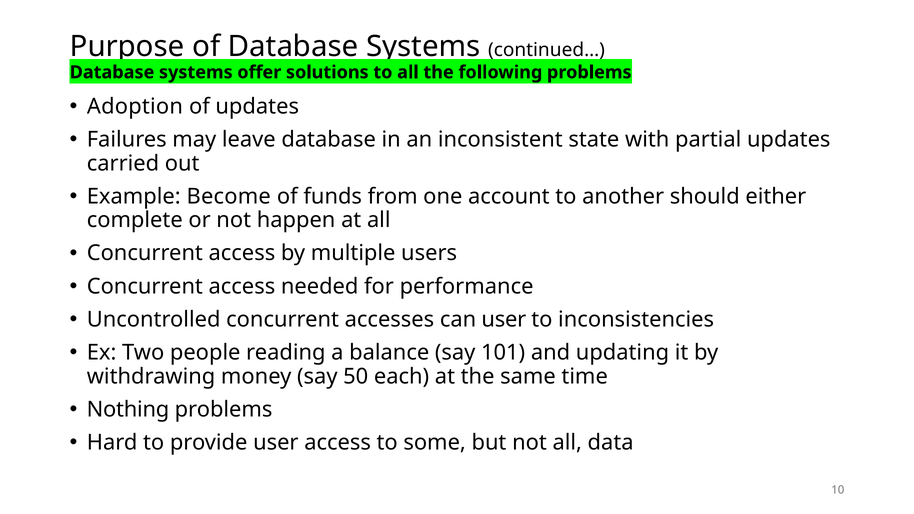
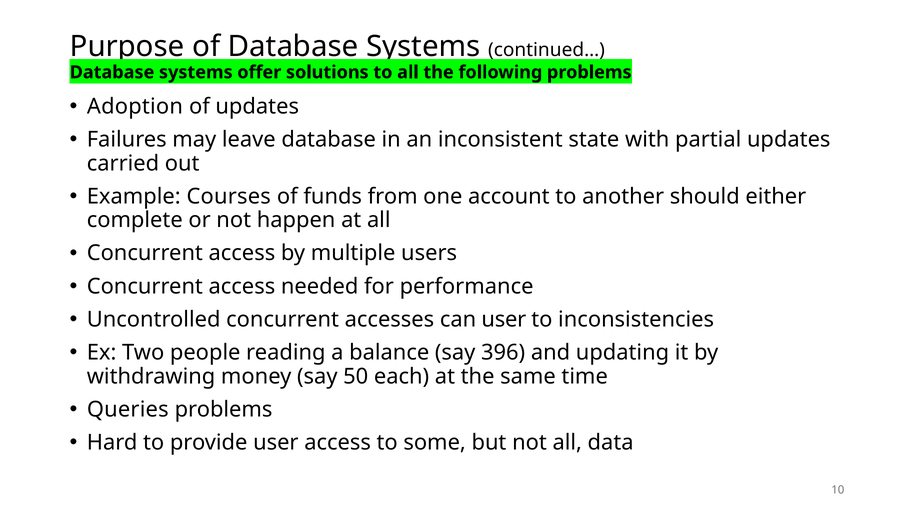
Become: Become -> Courses
101: 101 -> 396
Nothing: Nothing -> Queries
